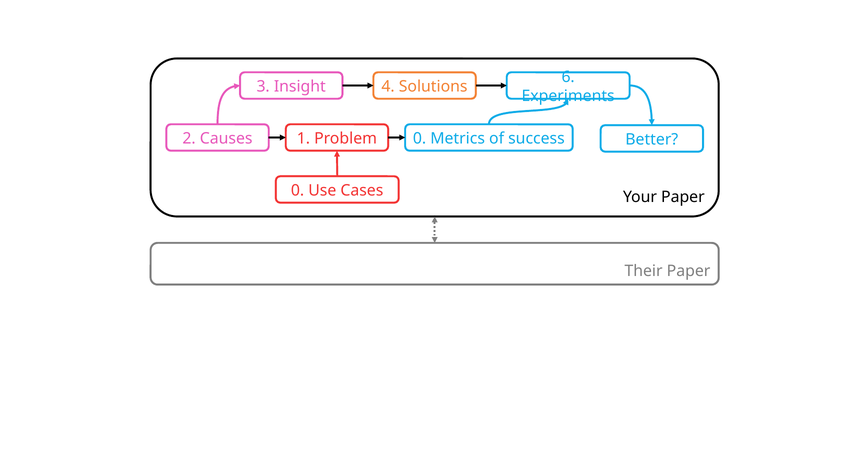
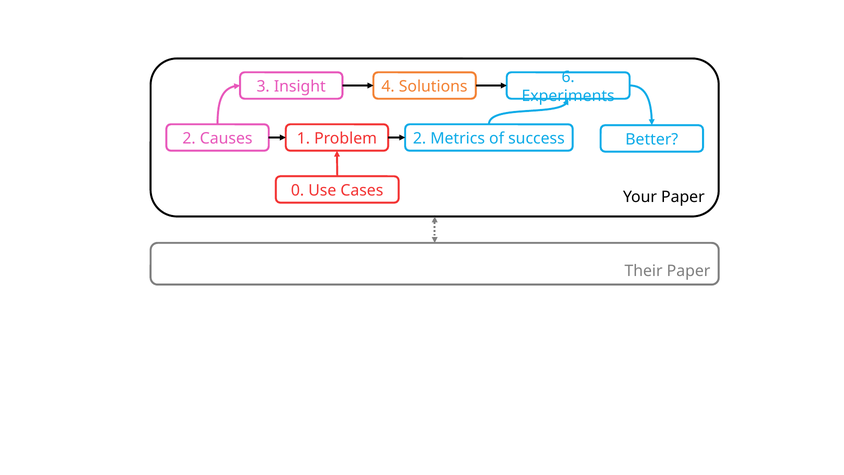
Causes 0: 0 -> 2
